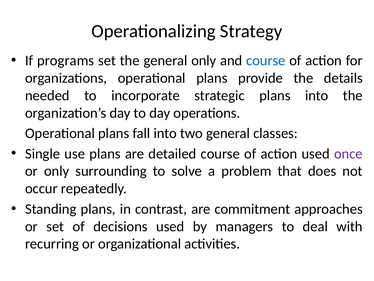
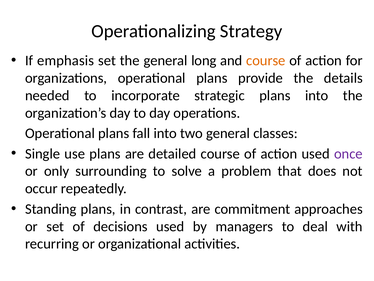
programs: programs -> emphasis
general only: only -> long
course at (266, 61) colour: blue -> orange
